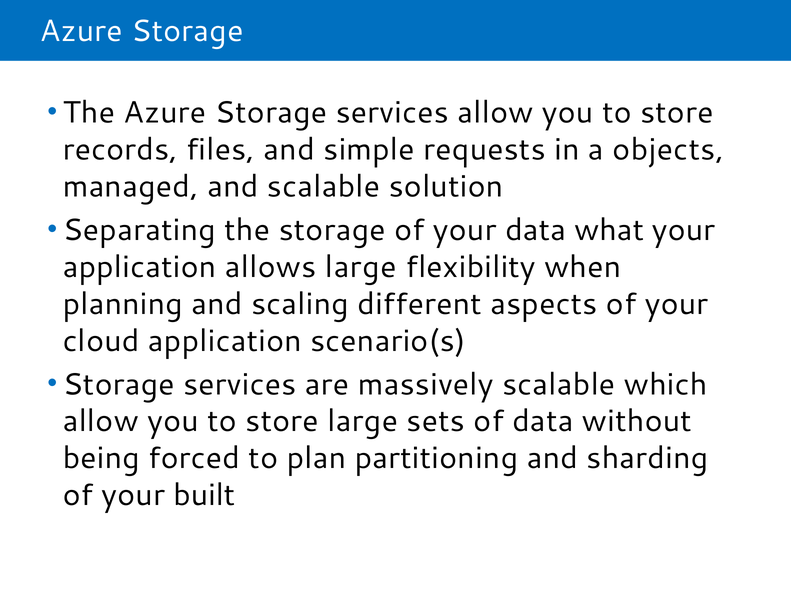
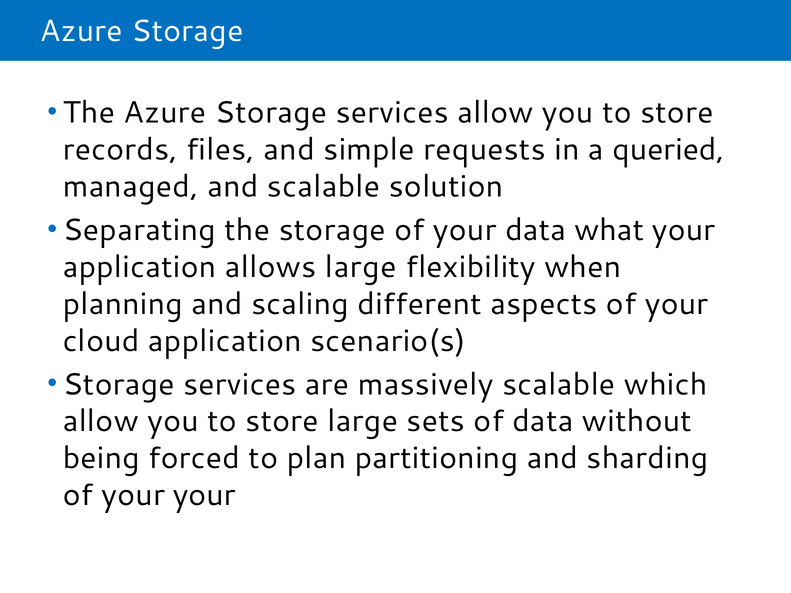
objects: objects -> queried
your built: built -> your
